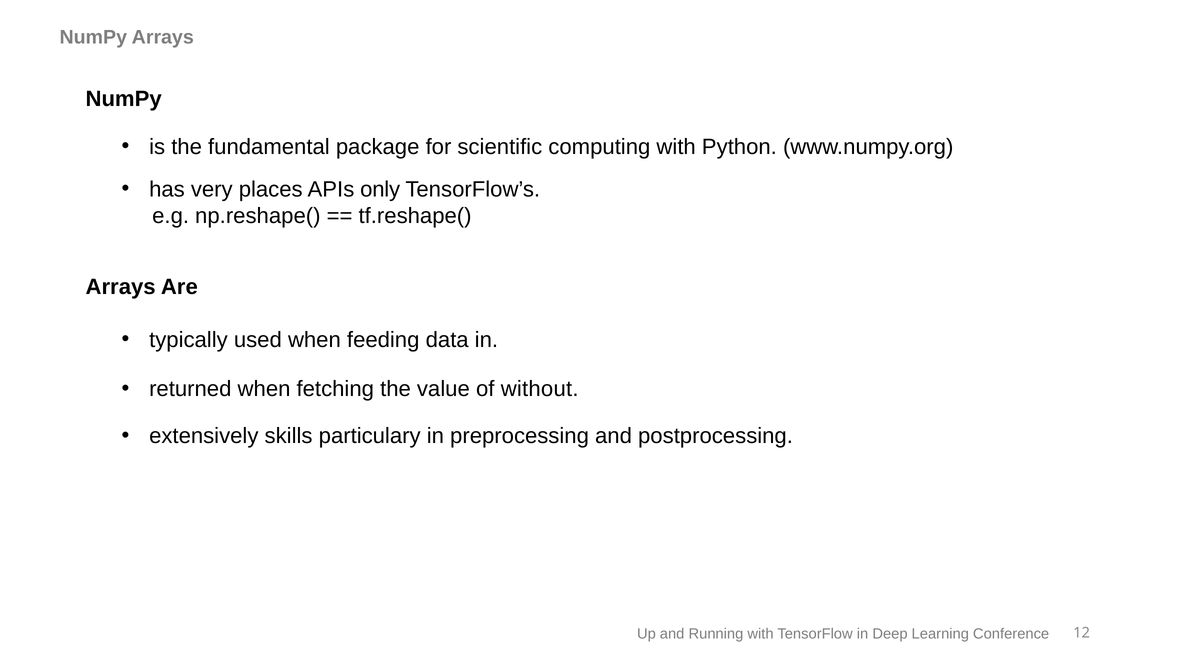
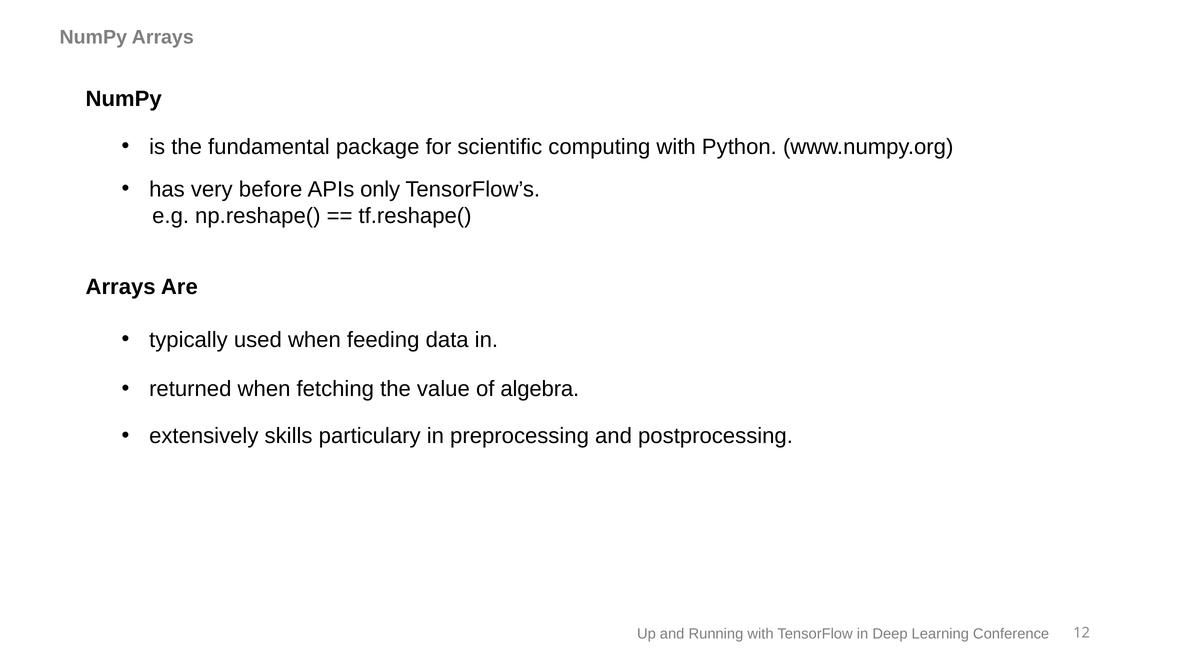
places: places -> before
without: without -> algebra
